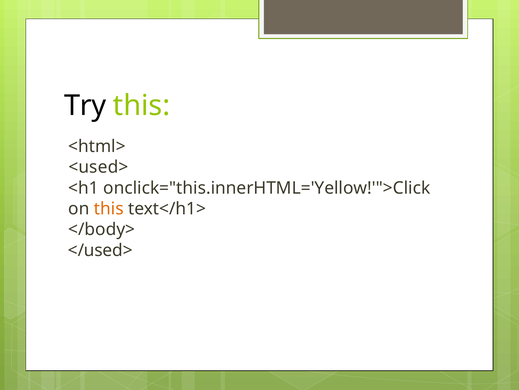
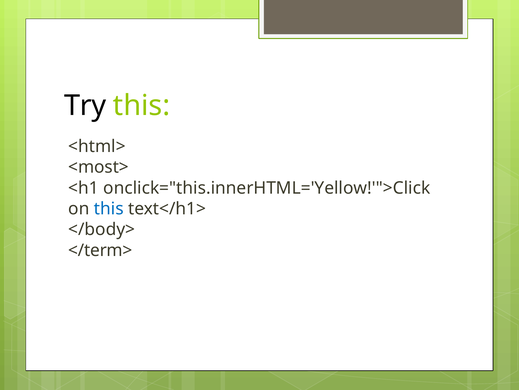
<used>: <used> -> <most>
this at (109, 208) colour: orange -> blue
</used>: </used> -> </term>
